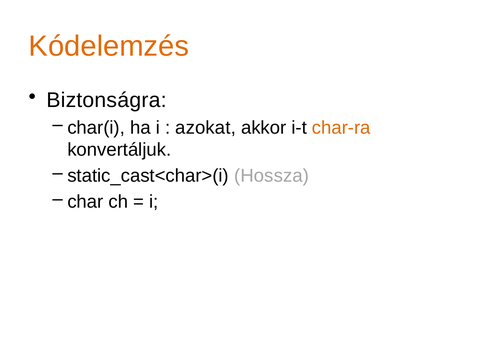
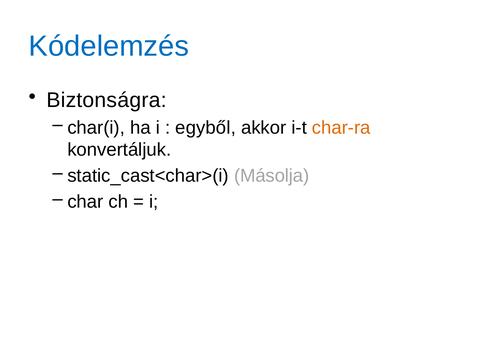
Kódelemzés colour: orange -> blue
azokat: azokat -> egyből
Hossza: Hossza -> Másolja
